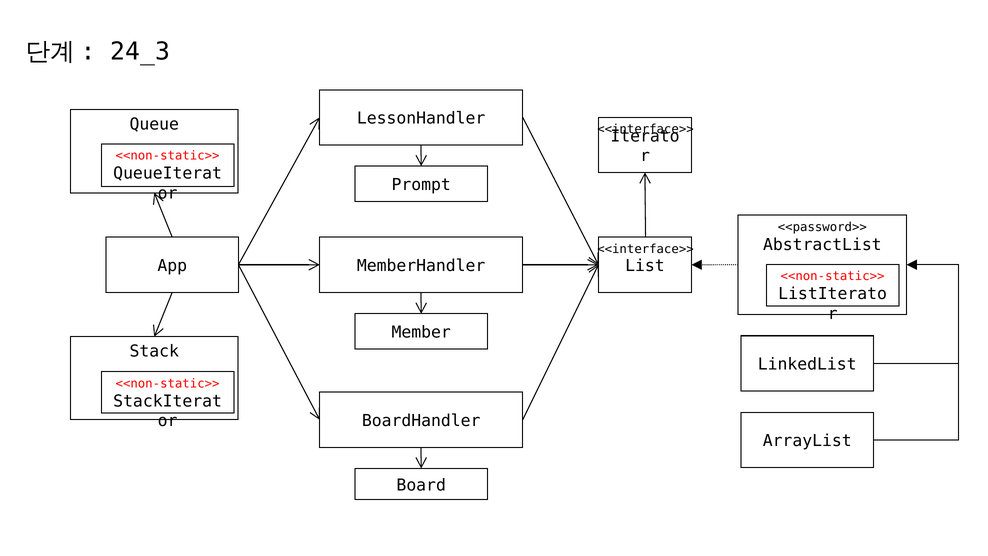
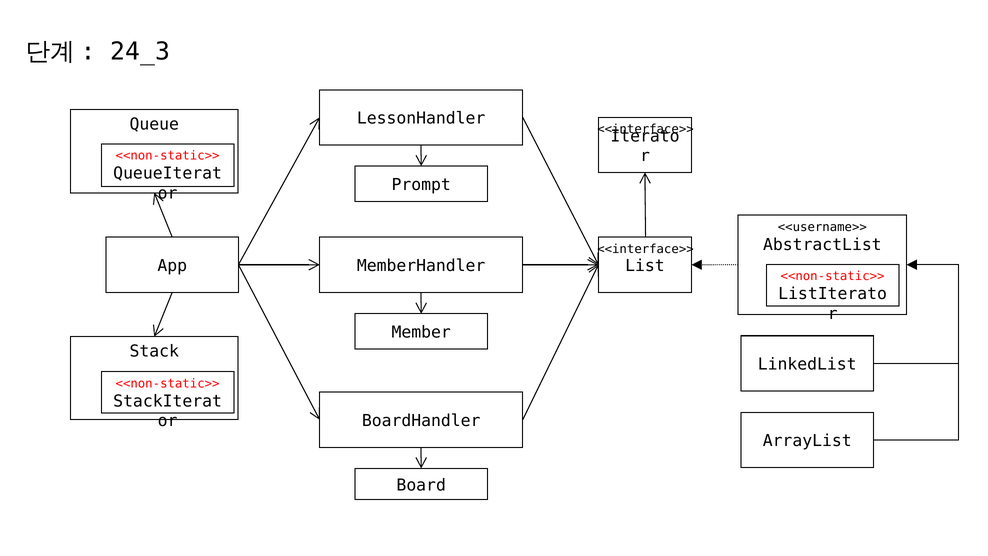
<<password>>: <<password>> -> <<username>>
